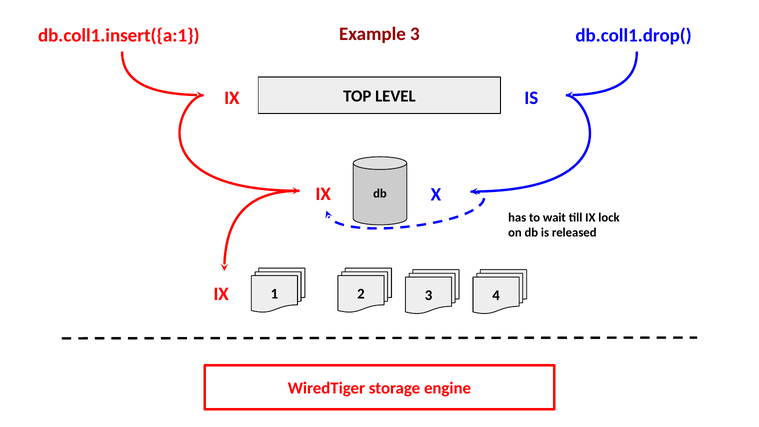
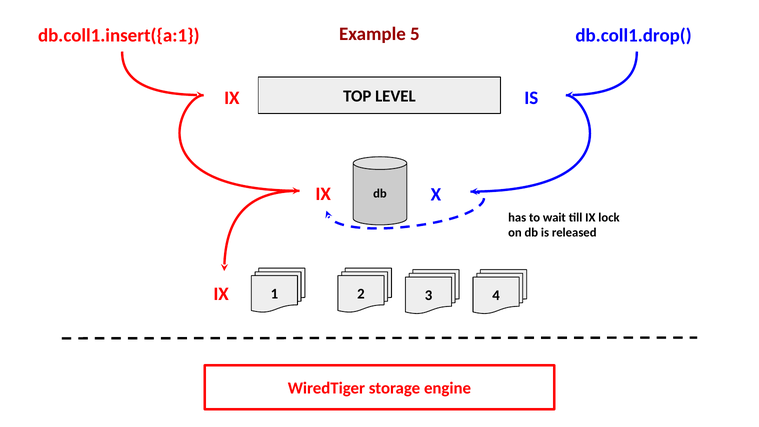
Example 3: 3 -> 5
